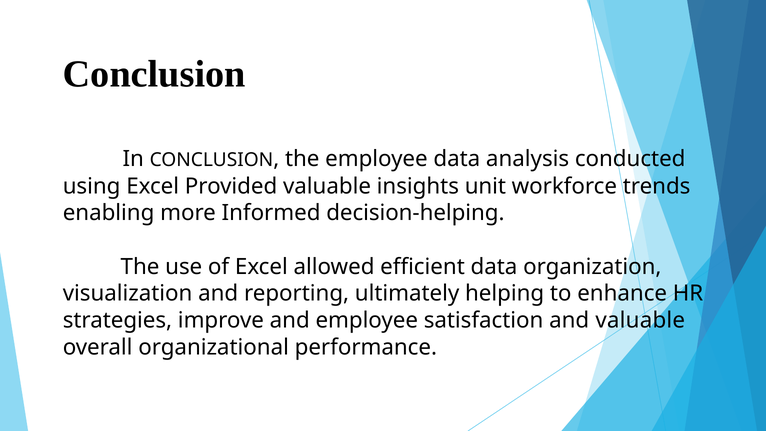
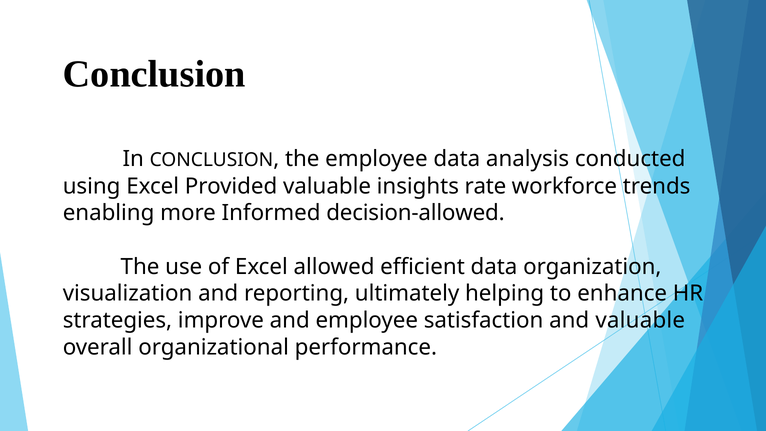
unit: unit -> rate
decision-helping: decision-helping -> decision-allowed
